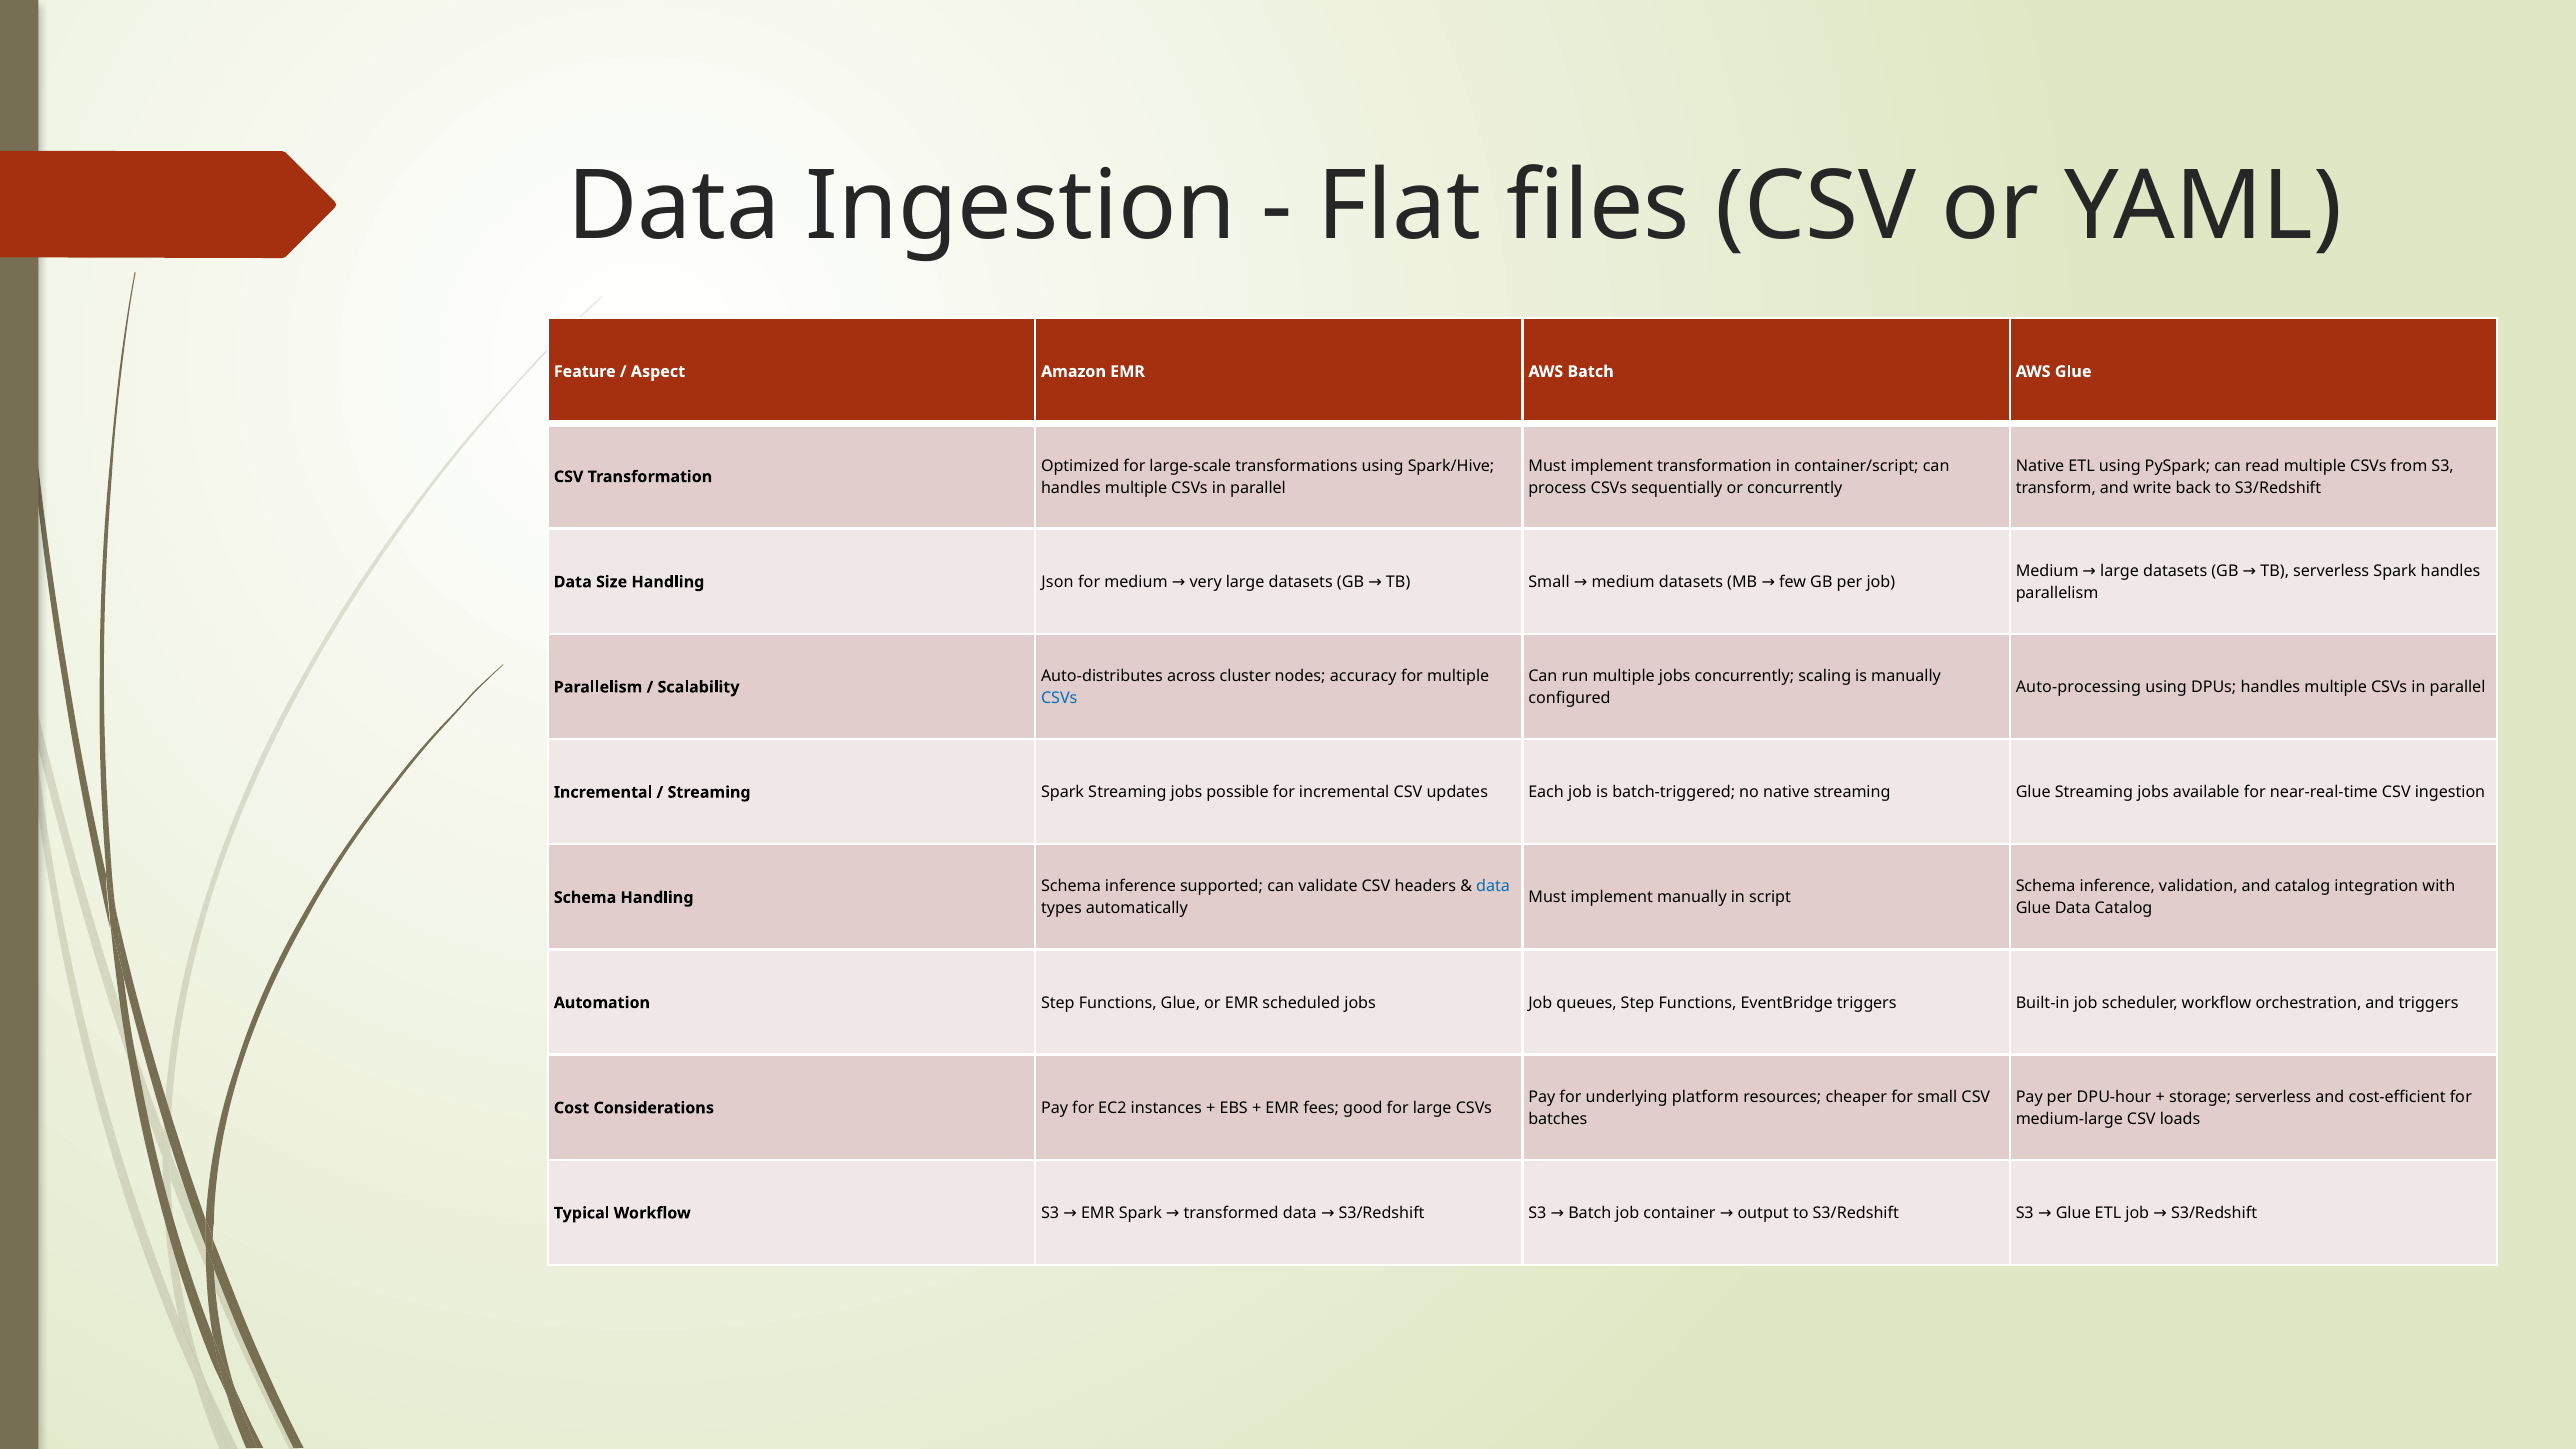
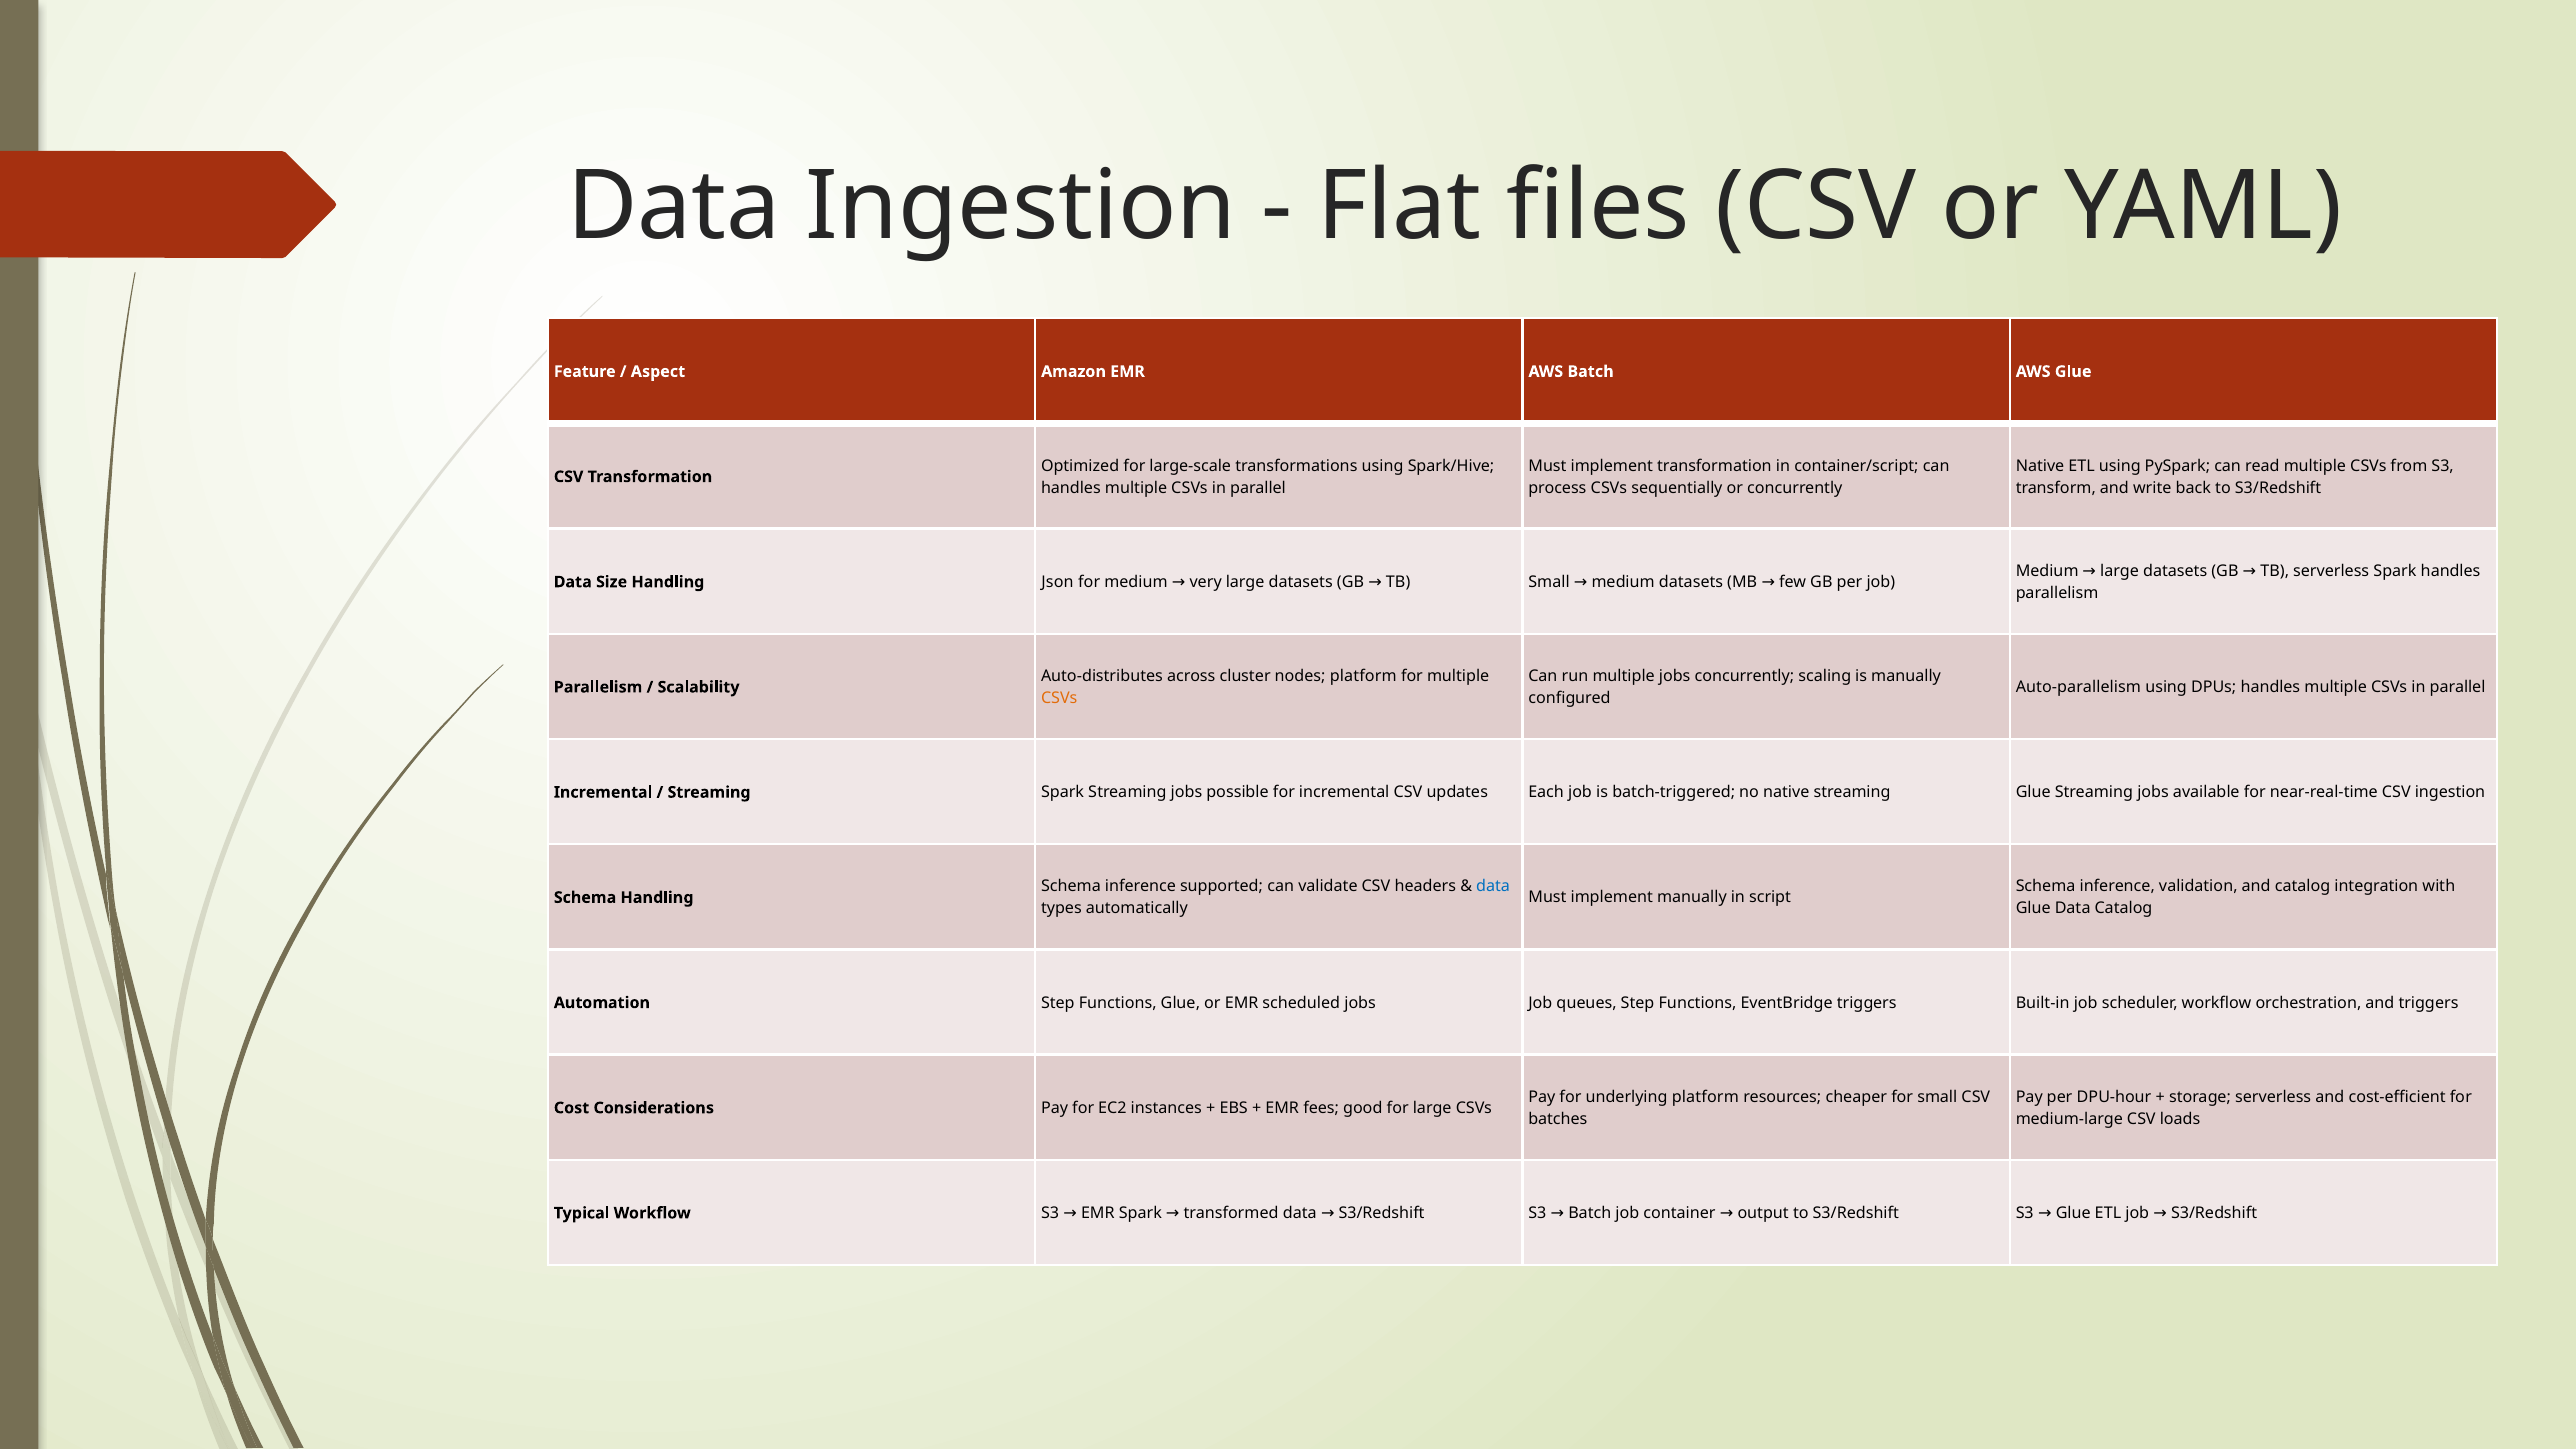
nodes accuracy: accuracy -> platform
Auto-processing: Auto-processing -> Auto-parallelism
CSVs at (1059, 698) colour: blue -> orange
